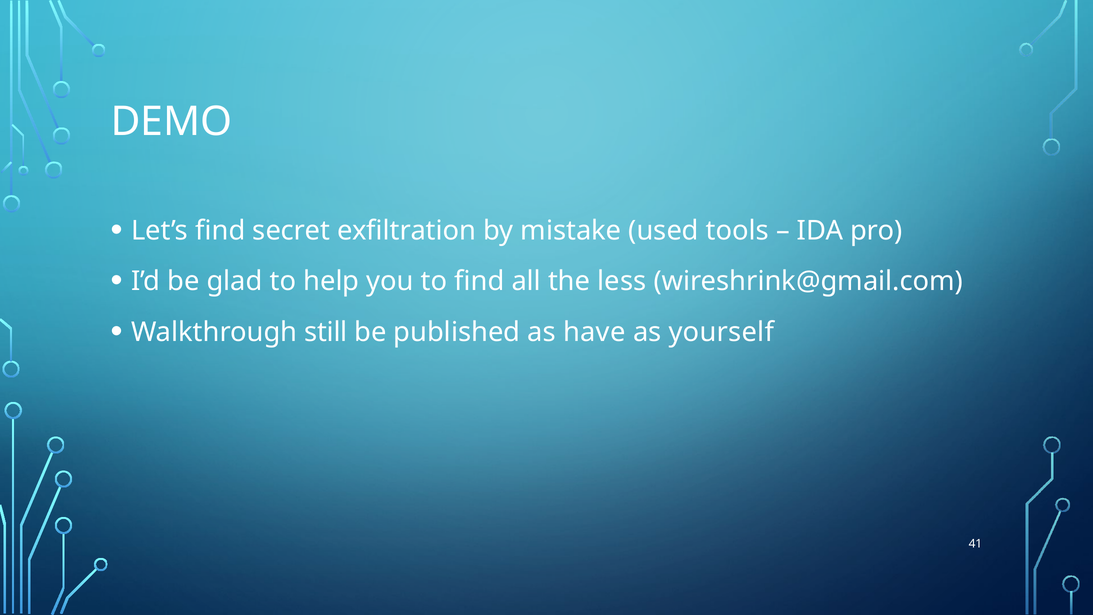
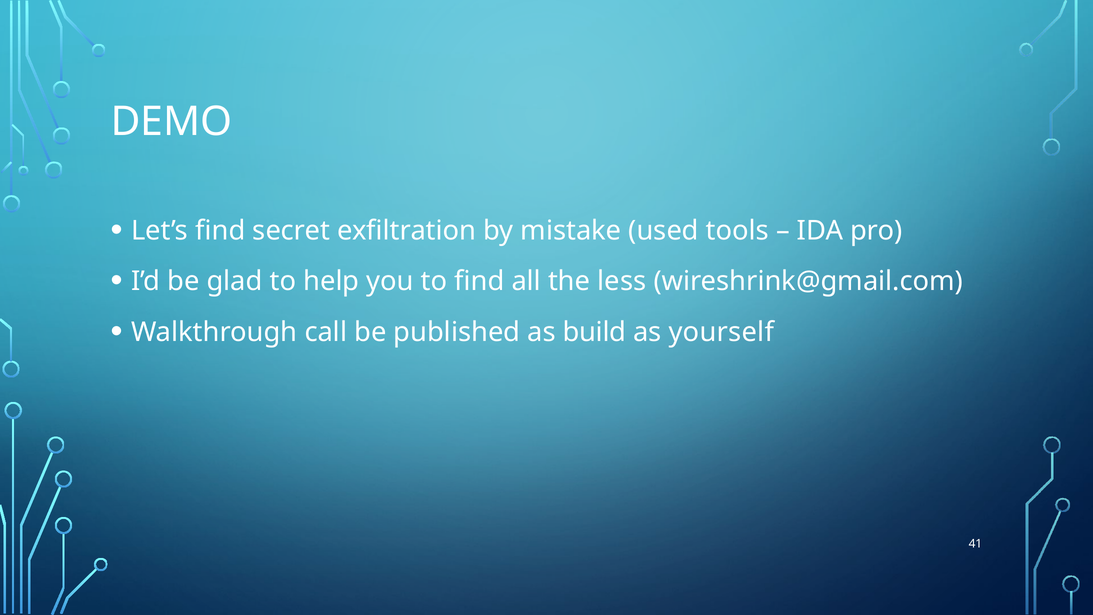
still: still -> call
have: have -> build
